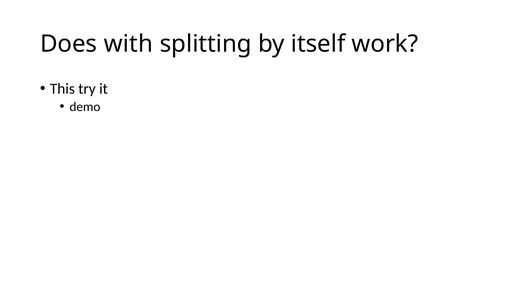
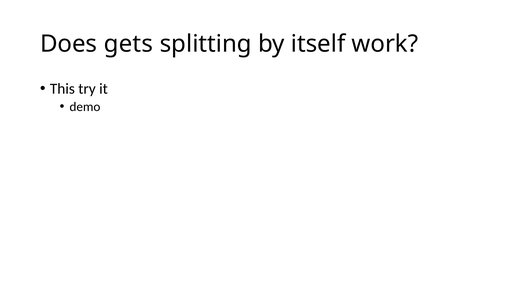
with: with -> gets
